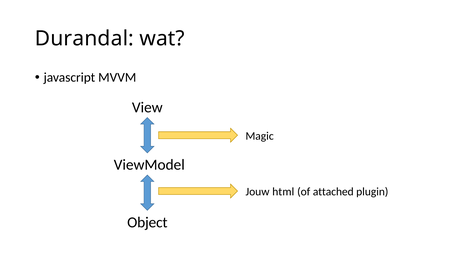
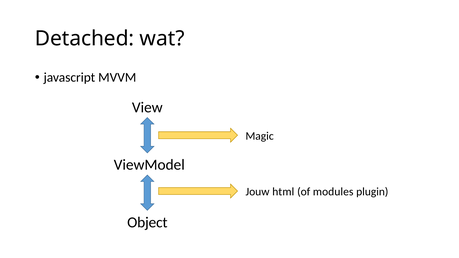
Durandal: Durandal -> Detached
attached: attached -> modules
